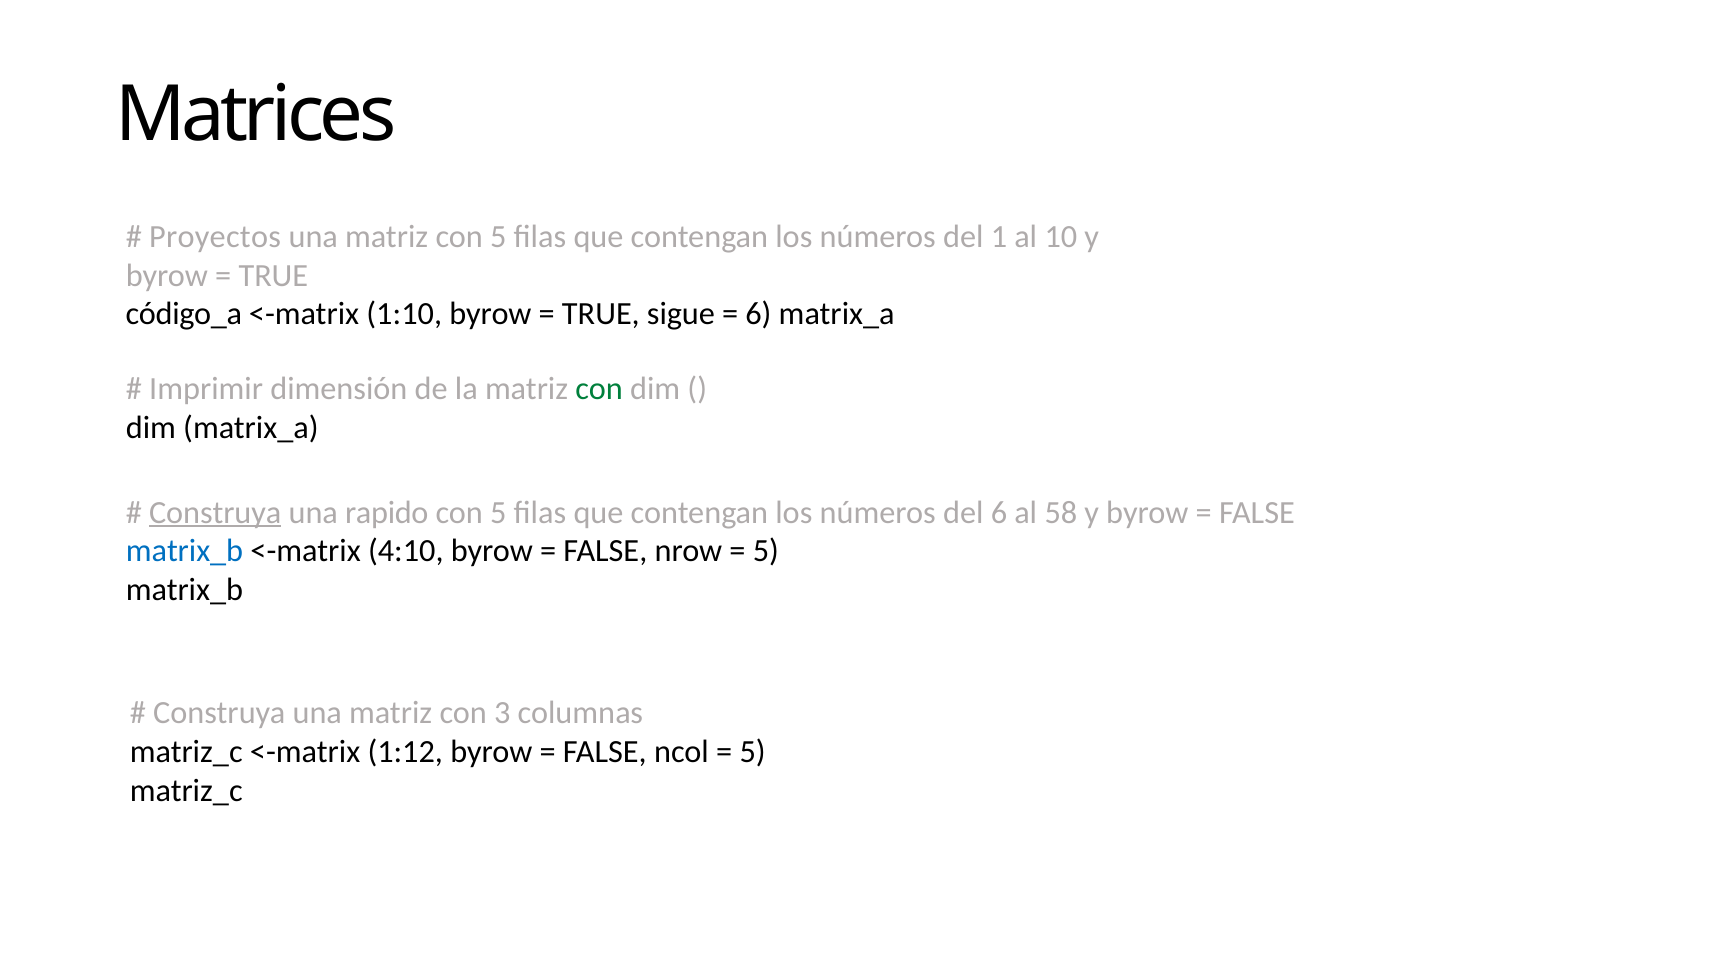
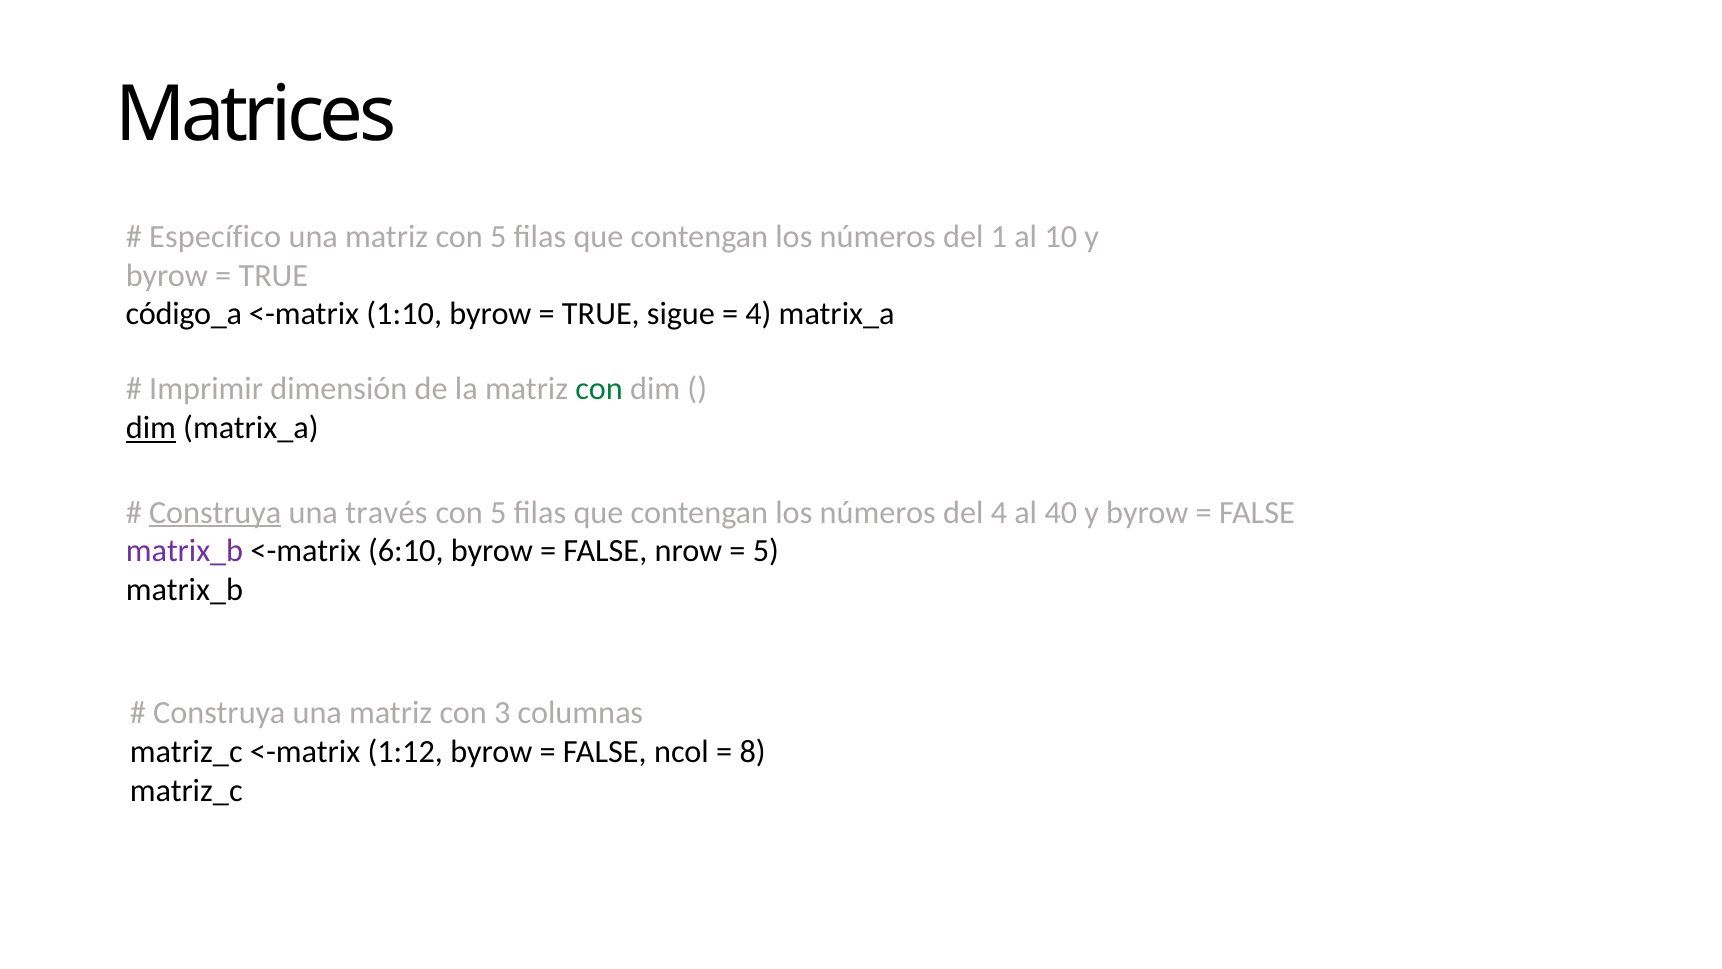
Proyectos: Proyectos -> Específico
6 at (758, 314): 6 -> 4
dim at (151, 428) underline: none -> present
rapido: rapido -> través
del 6: 6 -> 4
58: 58 -> 40
matrix_b at (185, 551) colour: blue -> purple
4:10: 4:10 -> 6:10
5 at (753, 752): 5 -> 8
